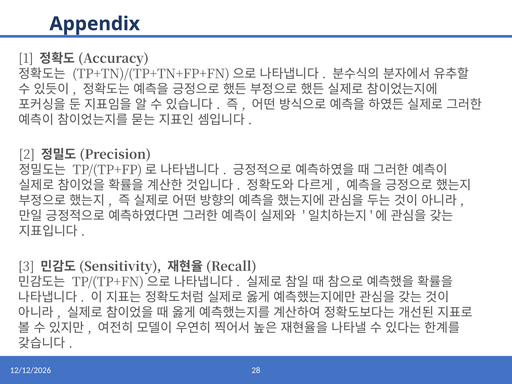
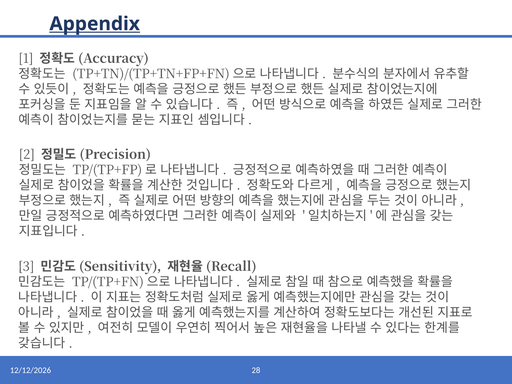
Appendix underline: none -> present
